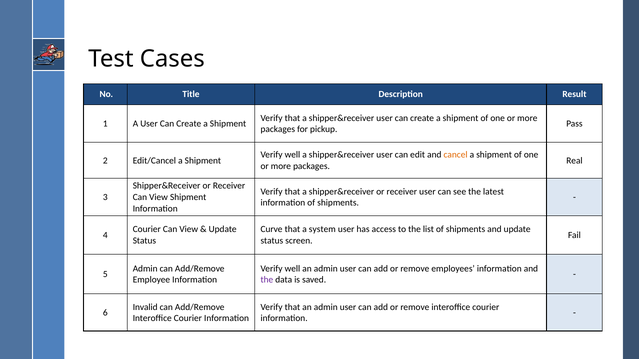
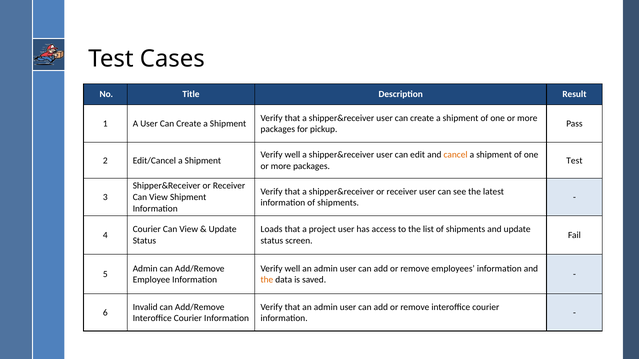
Real at (574, 161): Real -> Test
Curve: Curve -> Loads
system: system -> project
the at (267, 280) colour: purple -> orange
